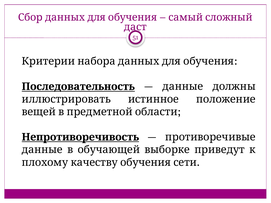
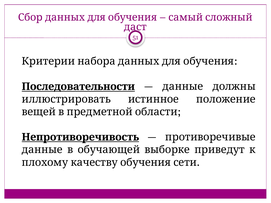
Последовательность: Последовательность -> Последовательности
